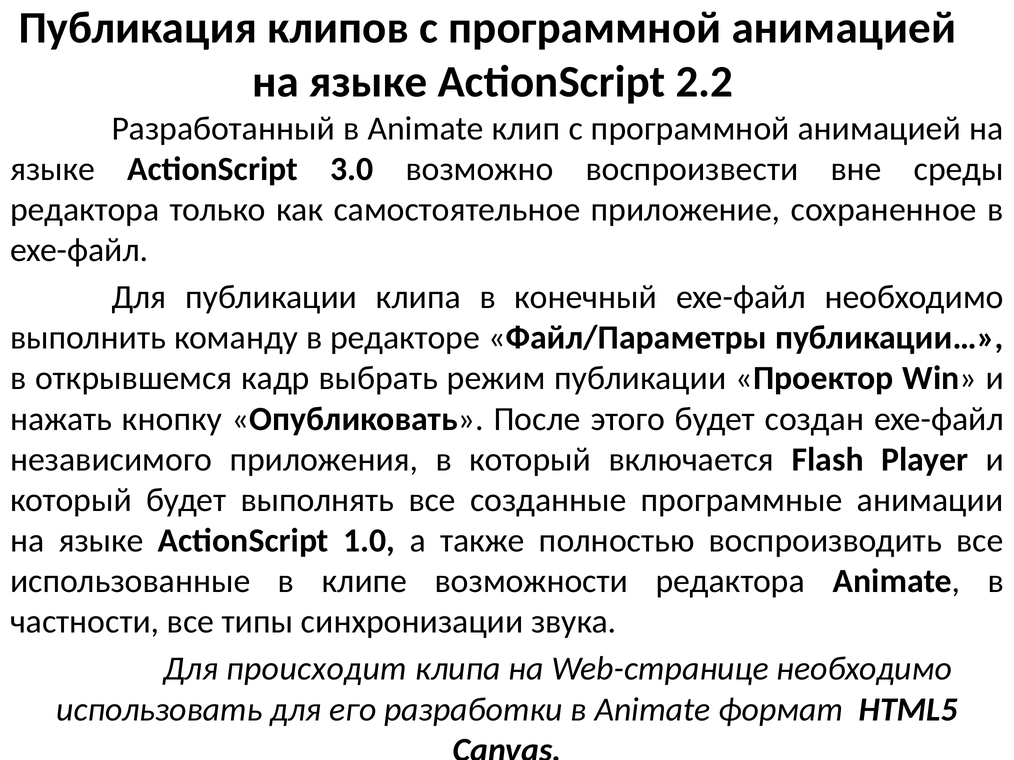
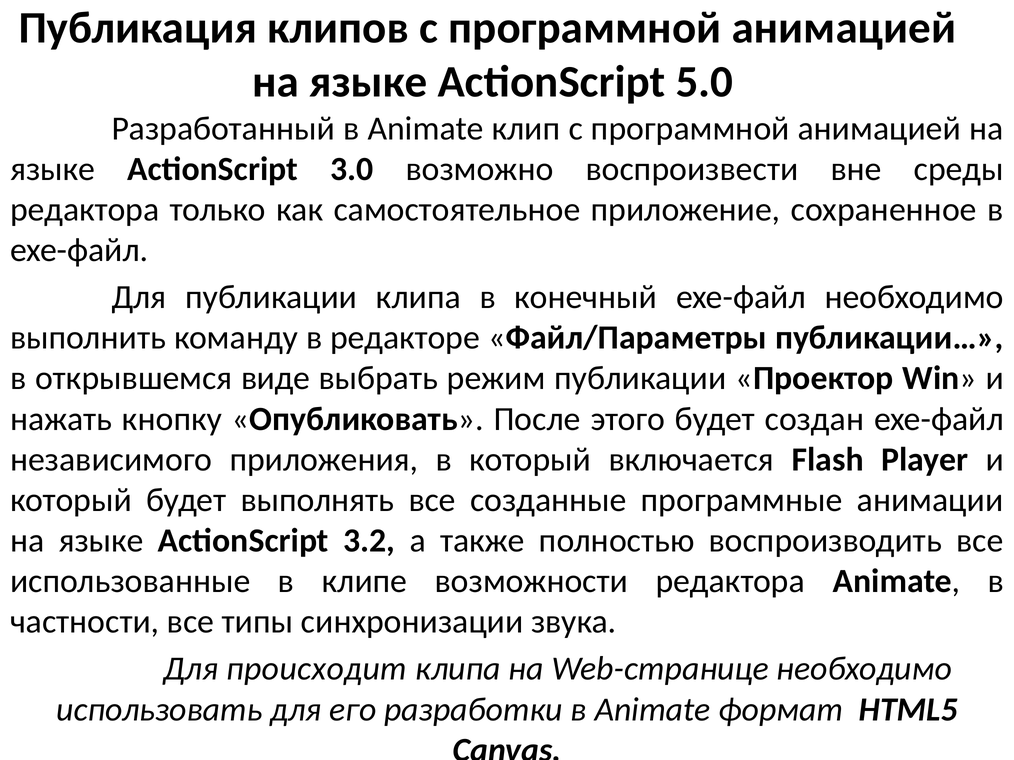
2.2: 2.2 -> 5.0
кадр: кадр -> виде
1.0: 1.0 -> 3.2
